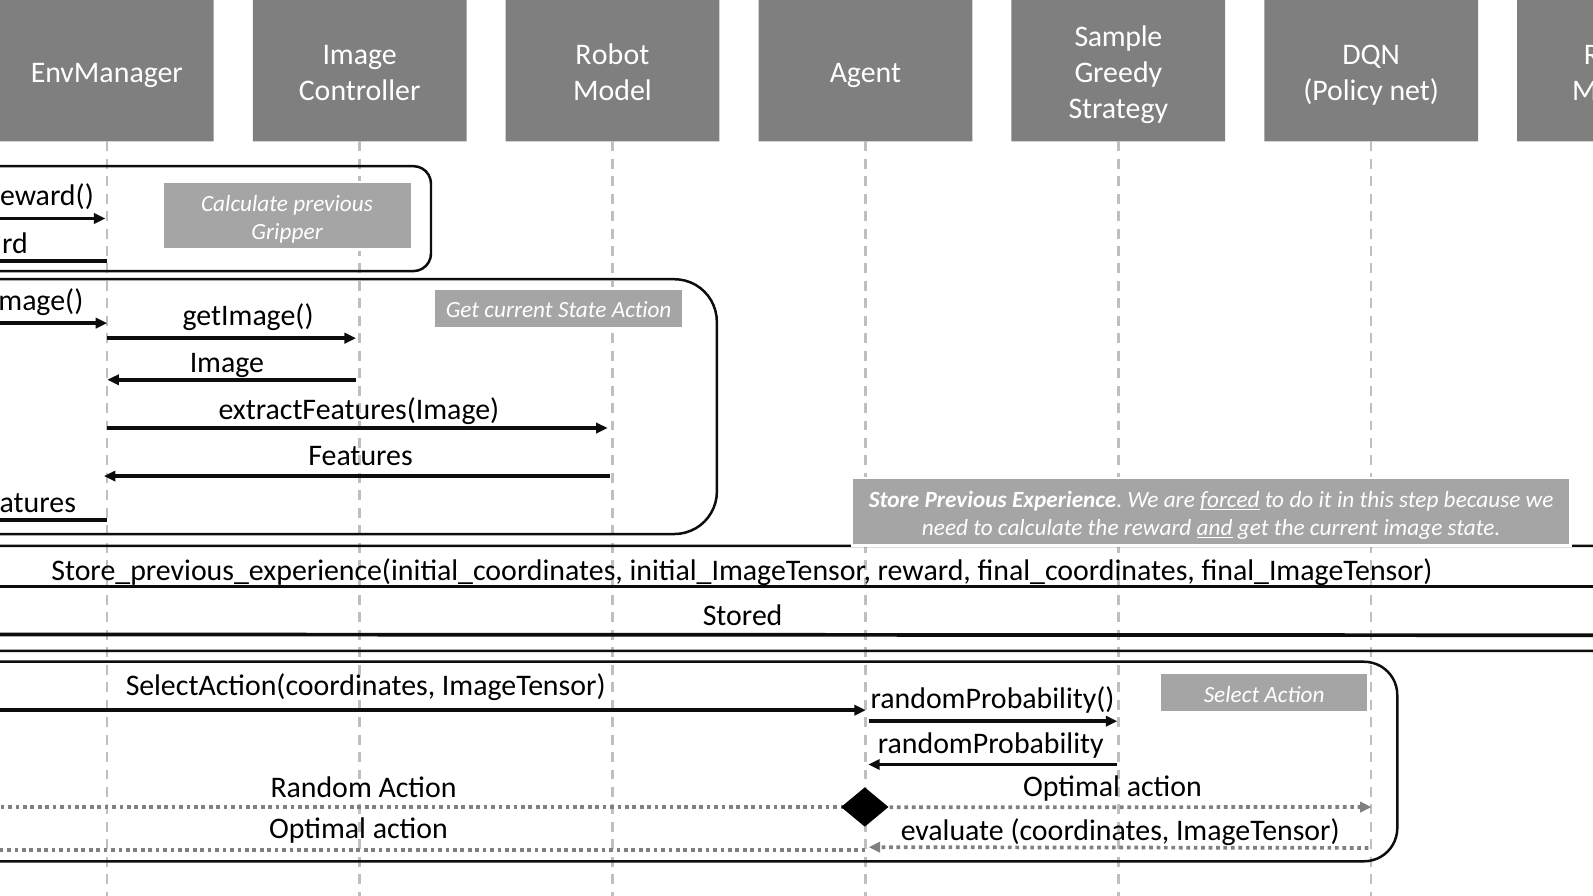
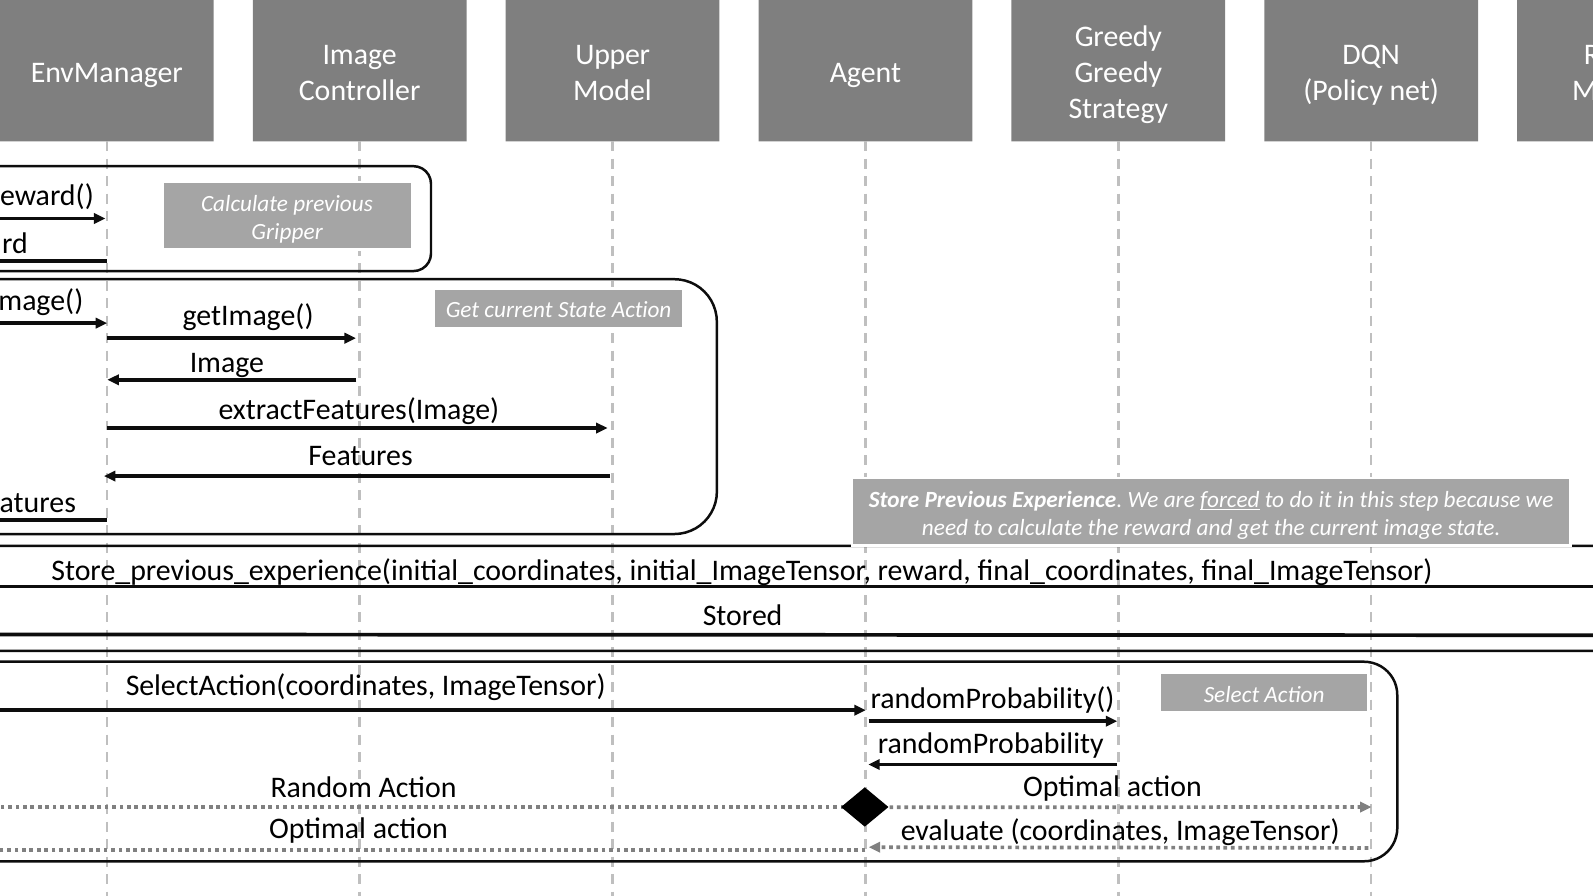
Sample at (1118, 37): Sample -> Greedy
Robot: Robot -> Upper
and underline: present -> none
